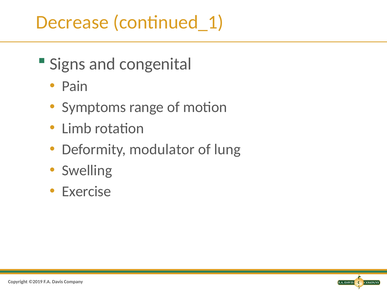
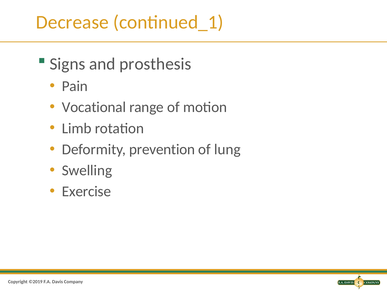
congenital: congenital -> prosthesis
Symptoms: Symptoms -> Vocational
modulator: modulator -> prevention
